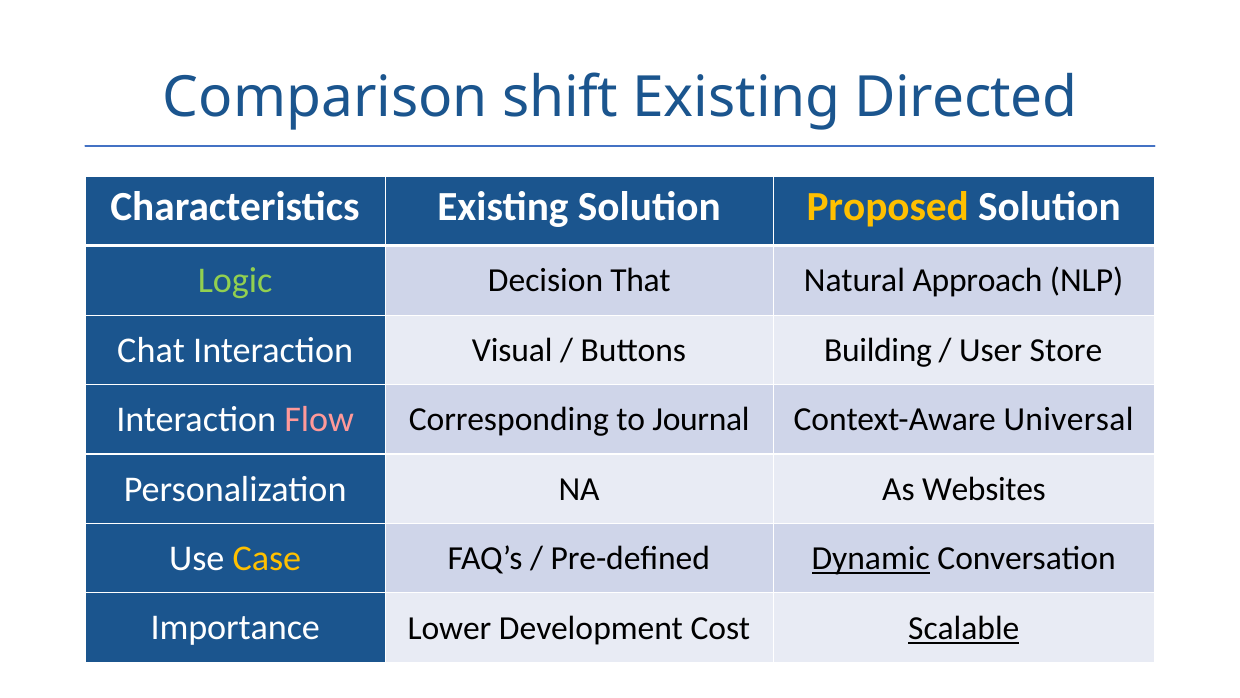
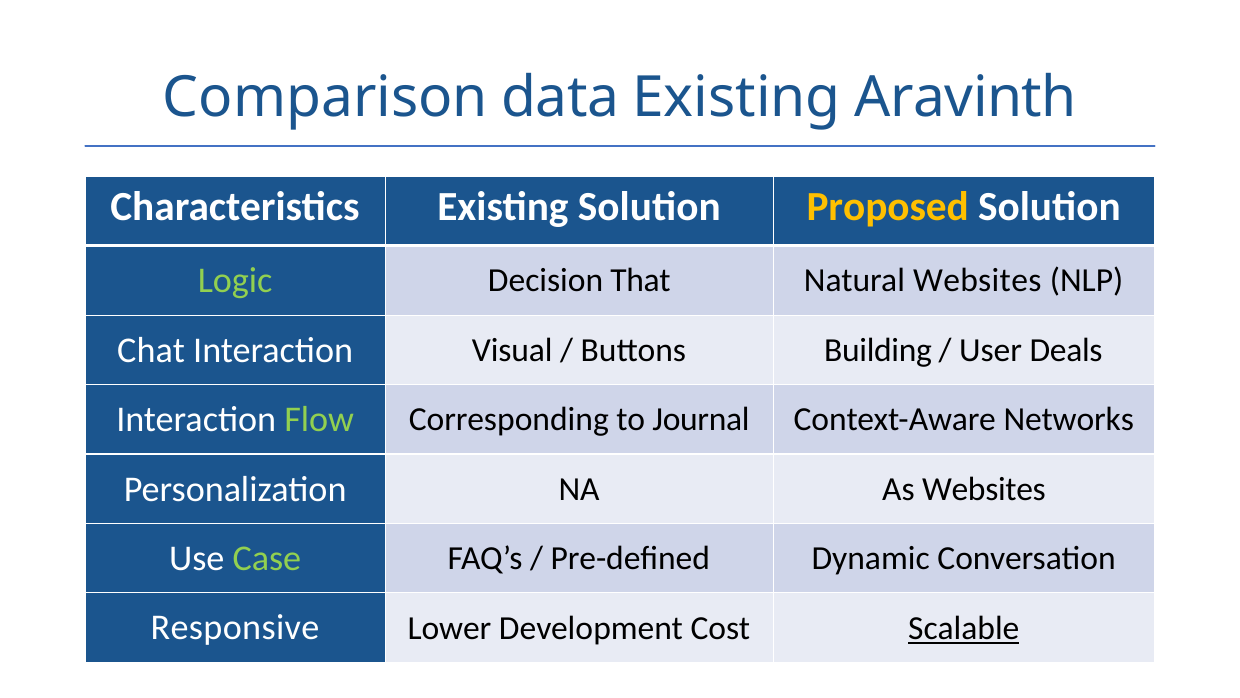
shift: shift -> data
Directed: Directed -> Aravinth
Natural Approach: Approach -> Websites
Store: Store -> Deals
Flow colour: pink -> light green
Universal: Universal -> Networks
Case colour: yellow -> light green
Dynamic underline: present -> none
Importance: Importance -> Responsive
